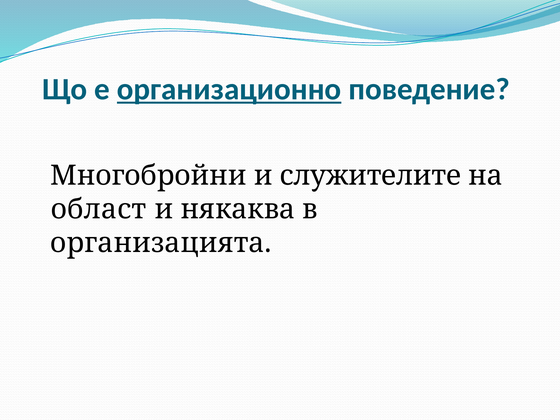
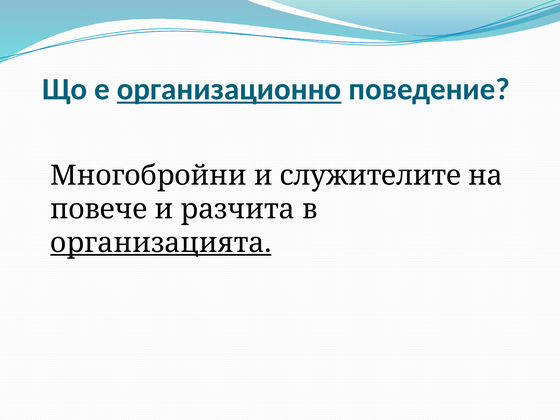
област: област -> повече
някаква: някаква -> разчита
организацията underline: none -> present
